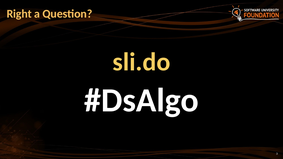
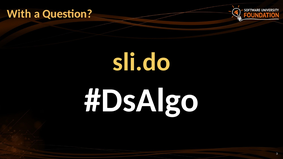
Right: Right -> With
